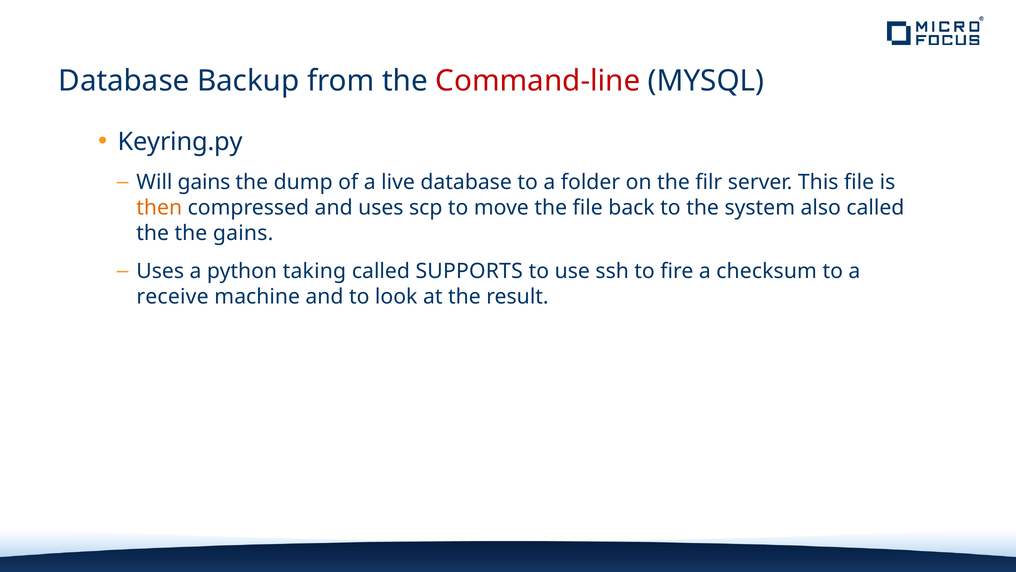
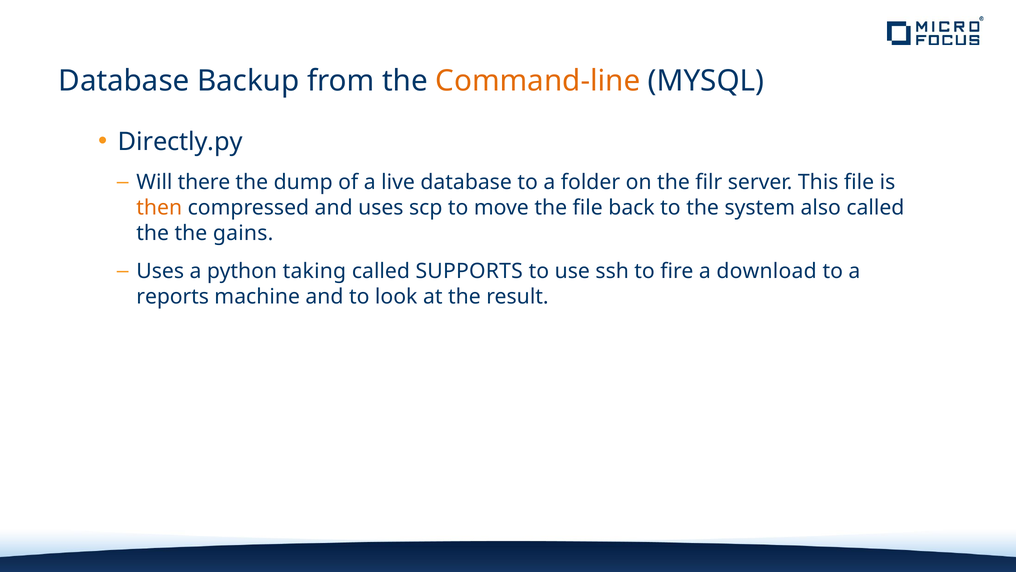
Command-line colour: red -> orange
Keyring.py: Keyring.py -> Directly.py
Will gains: gains -> there
checksum: checksum -> download
receive: receive -> reports
